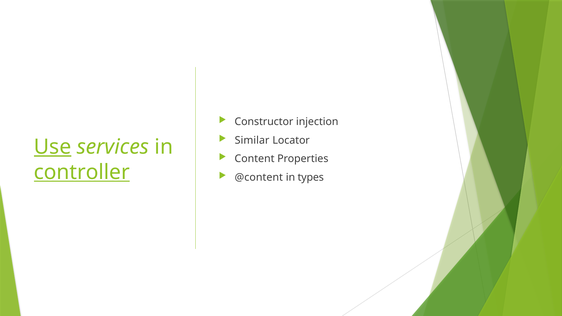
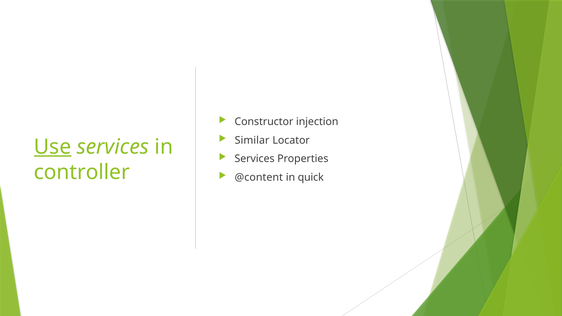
Content at (255, 159): Content -> Services
controller underline: present -> none
types: types -> quick
